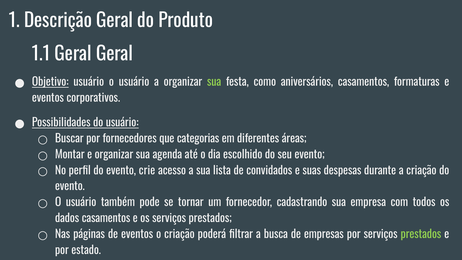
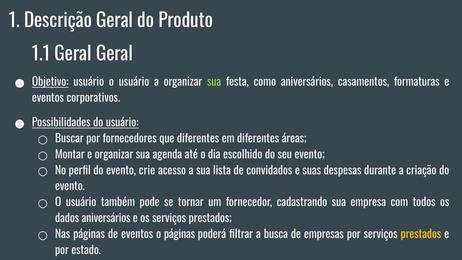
que categorias: categorias -> diferentes
dados casamentos: casamentos -> aniversários
o criação: criação -> páginas
prestados at (421, 234) colour: light green -> yellow
